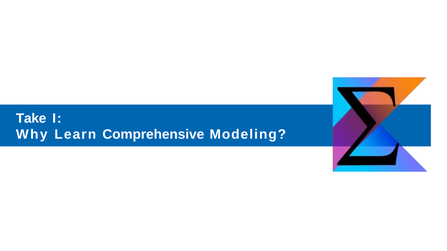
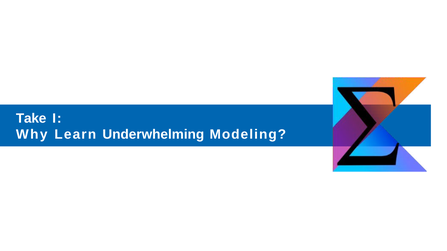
Comprehensive: Comprehensive -> Underwhelming
